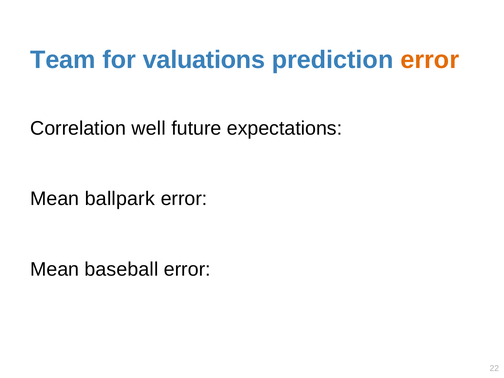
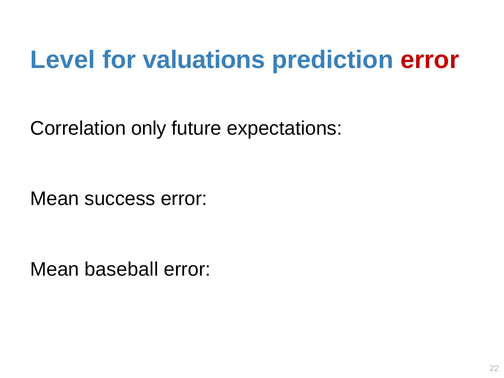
Team: Team -> Level
error at (430, 60) colour: orange -> red
well: well -> only
ballpark: ballpark -> success
